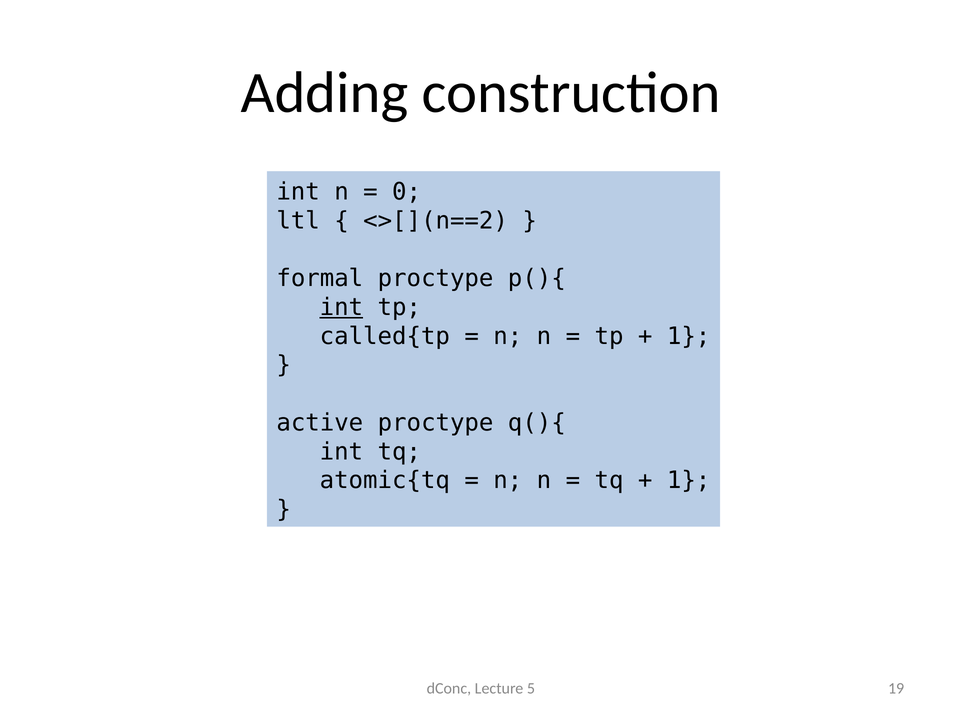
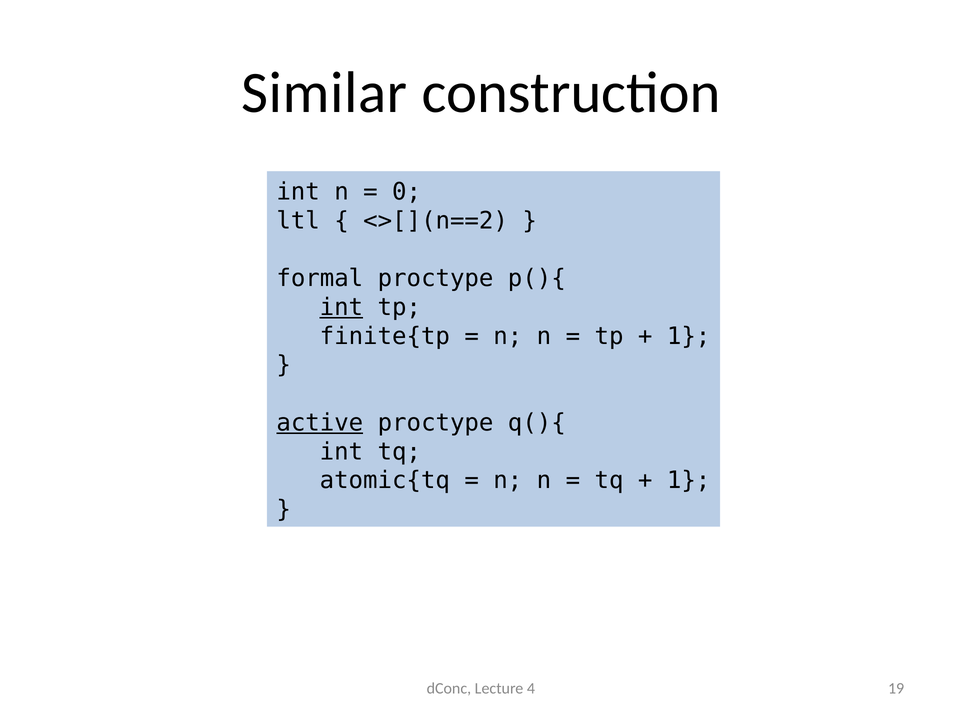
Adding: Adding -> Similar
called{tp: called{tp -> finite{tp
active underline: none -> present
5: 5 -> 4
